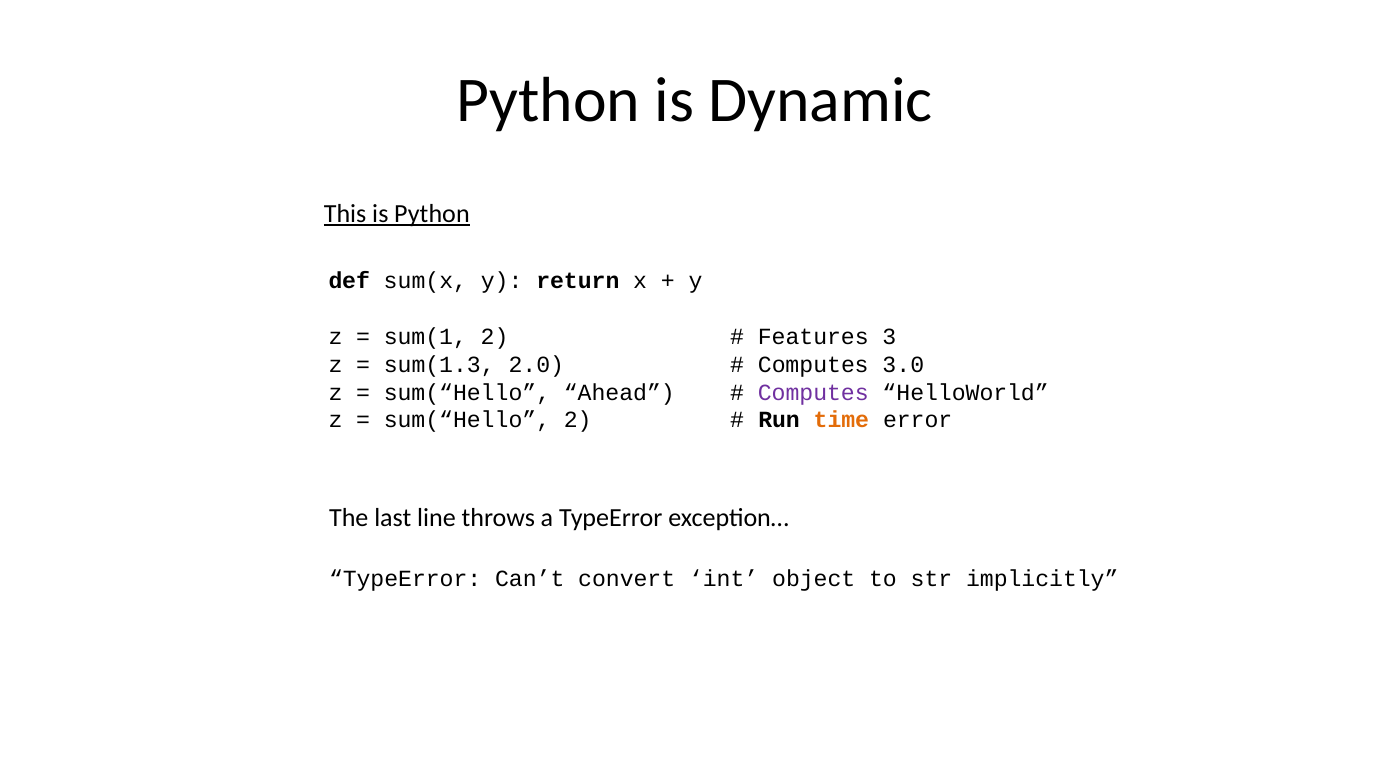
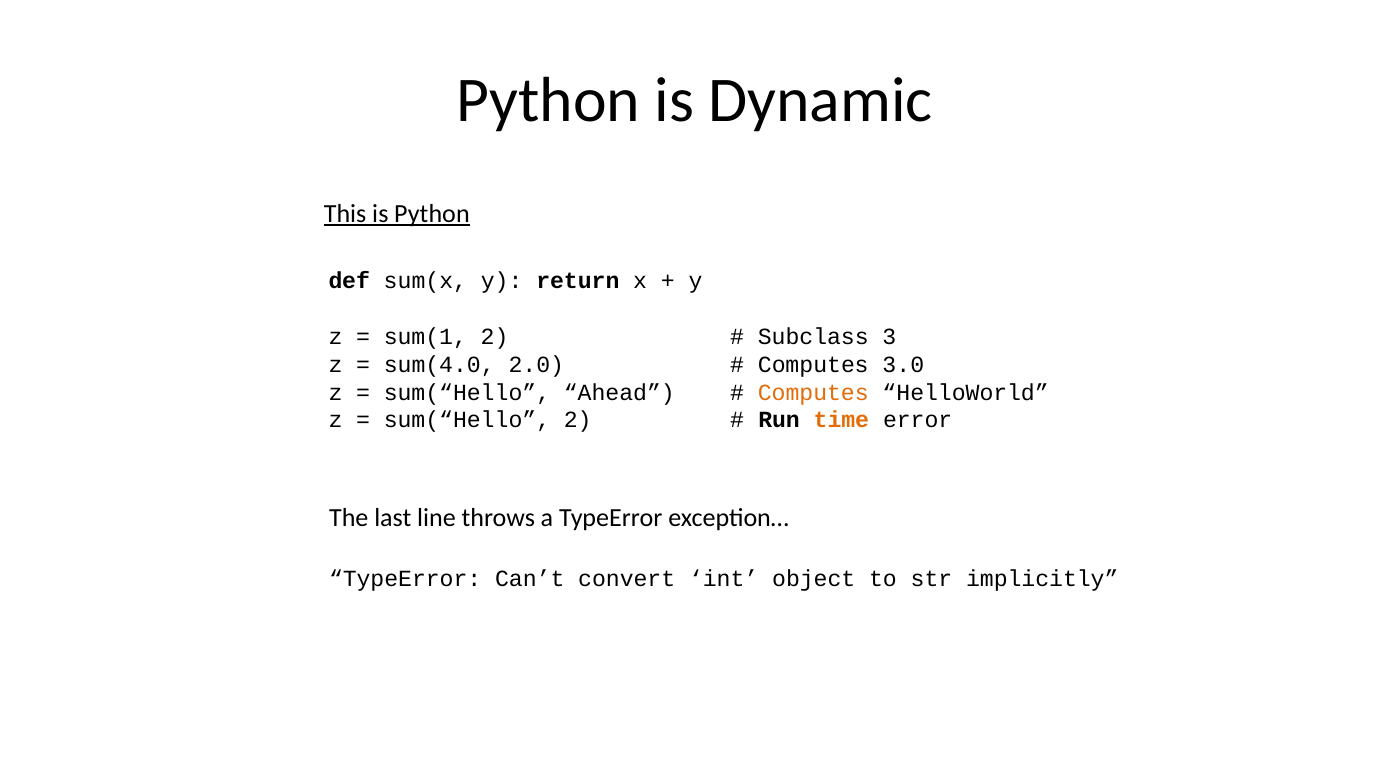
Features: Features -> Subclass
sum(1.3: sum(1.3 -> sum(4.0
Computes at (813, 392) colour: purple -> orange
